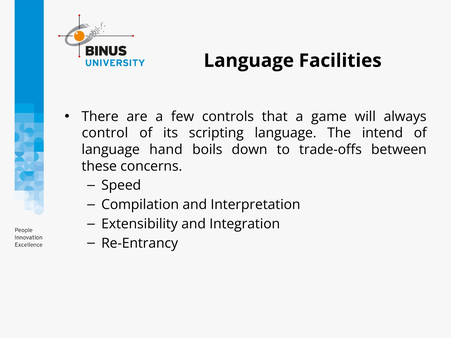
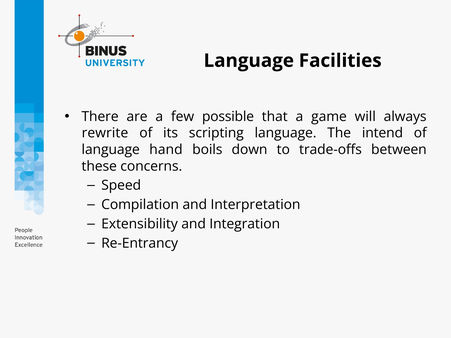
controls: controls -> possible
control: control -> rewrite
